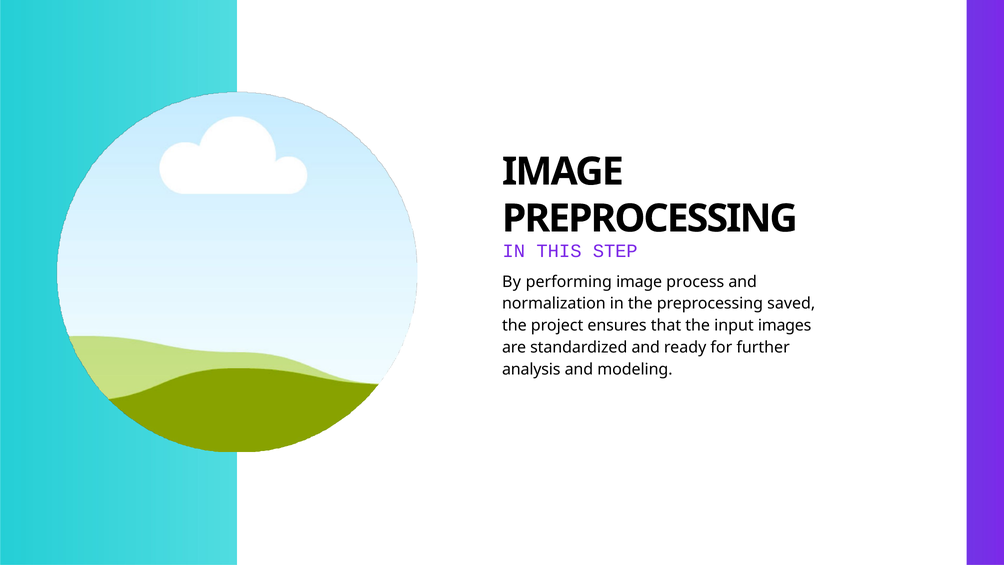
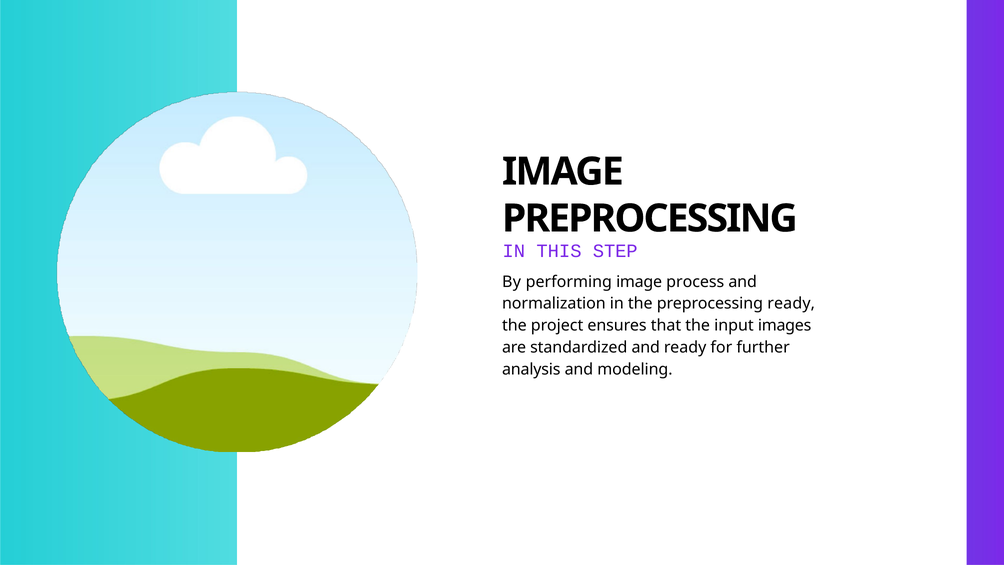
preprocessing saved: saved -> ready
